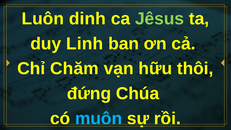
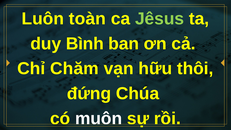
dinh: dinh -> toàn
Linh: Linh -> Bình
muôn colour: light blue -> white
